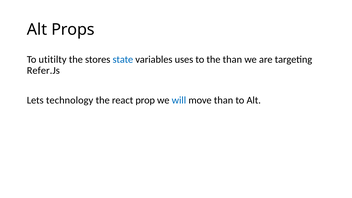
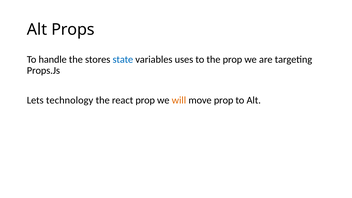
utitilty: utitilty -> handle
the than: than -> prop
Refer.Js: Refer.Js -> Props.Js
will colour: blue -> orange
move than: than -> prop
